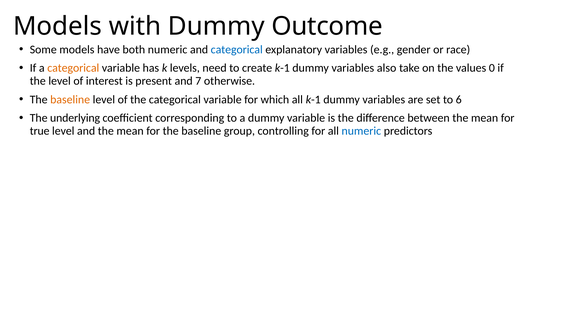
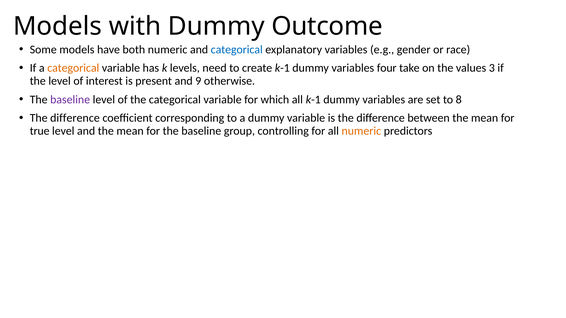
also: also -> four
0: 0 -> 3
7: 7 -> 9
baseline at (70, 100) colour: orange -> purple
6: 6 -> 8
underlying at (75, 118): underlying -> difference
numeric at (361, 131) colour: blue -> orange
